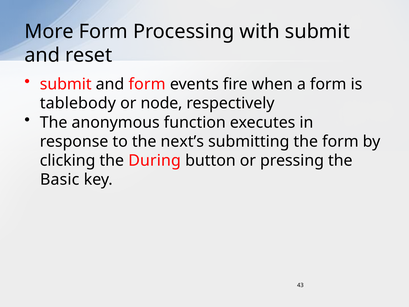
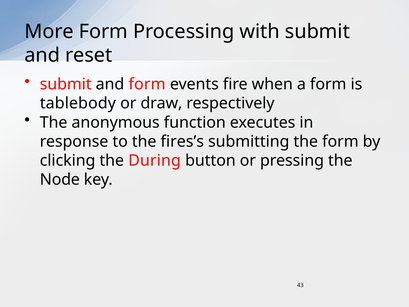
node: node -> draw
next’s: next’s -> fires’s
Basic: Basic -> Node
